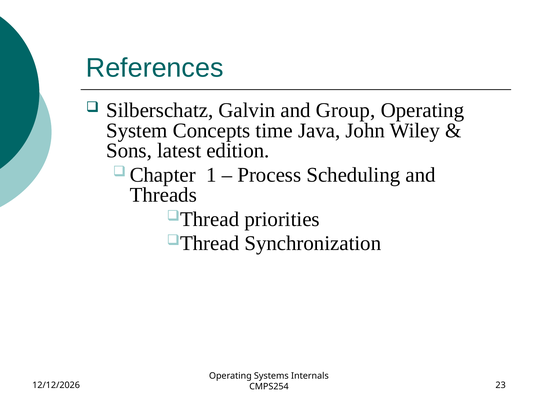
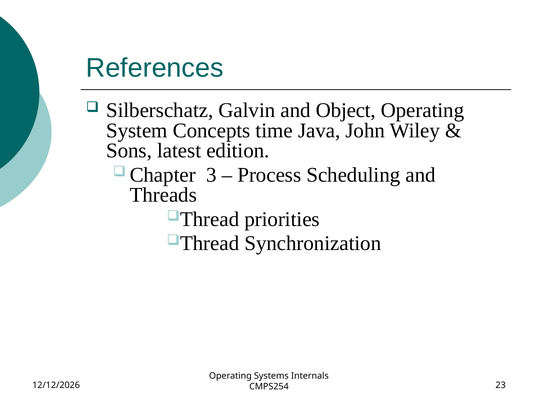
Group: Group -> Object
1: 1 -> 3
